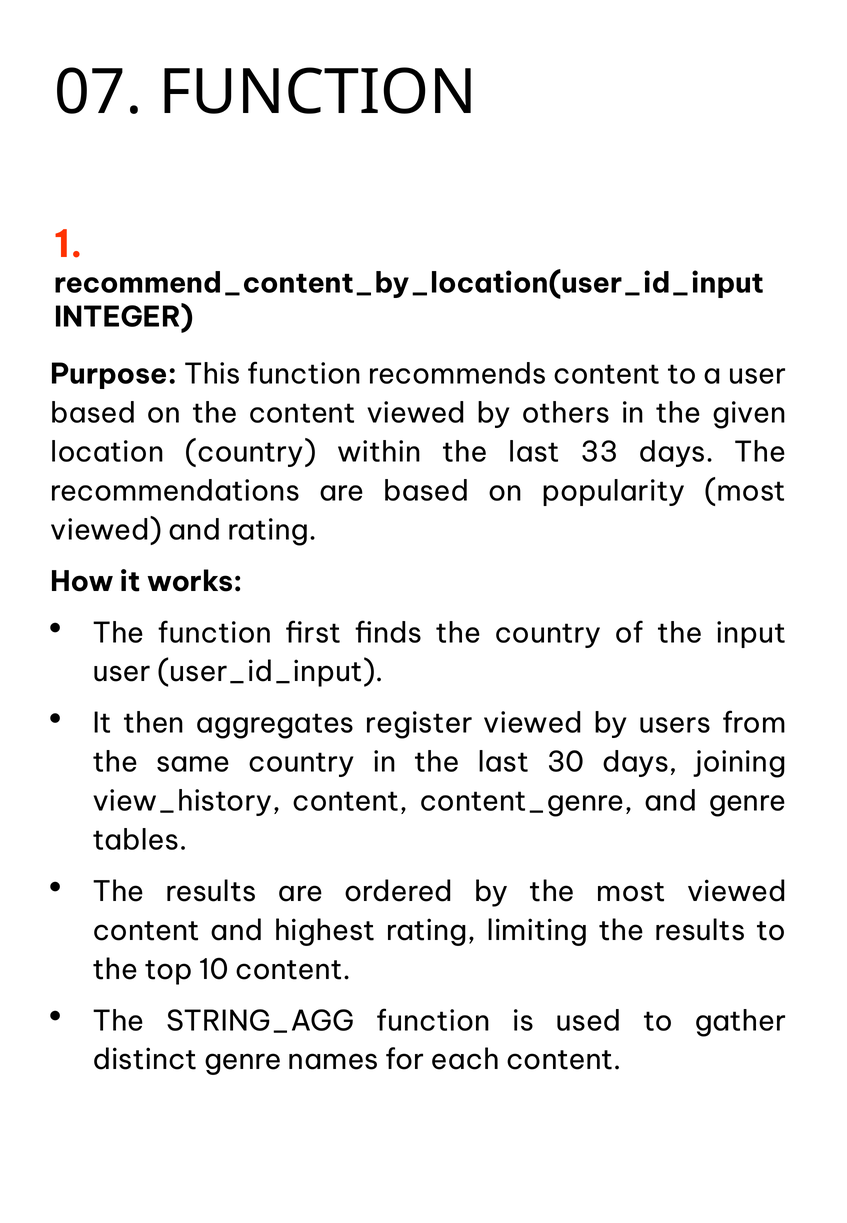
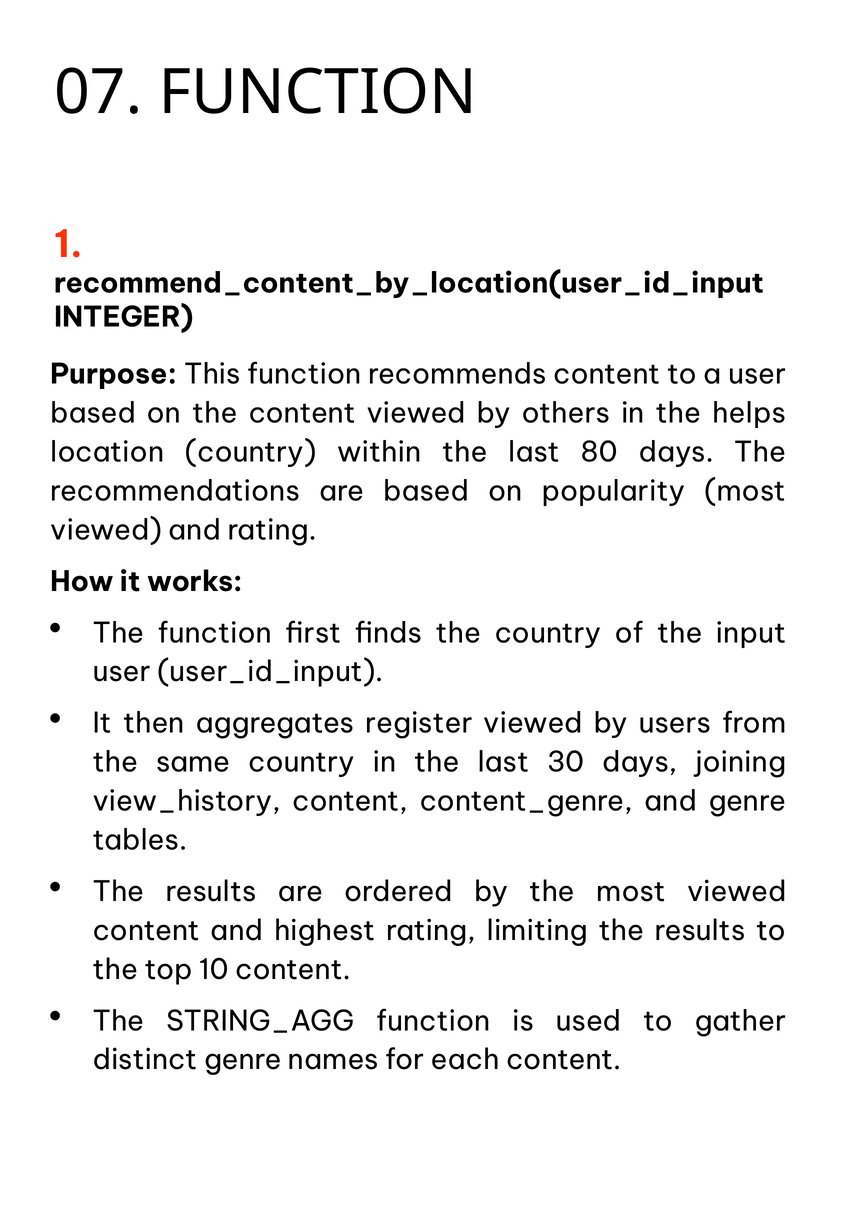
given: given -> helps
33: 33 -> 80
